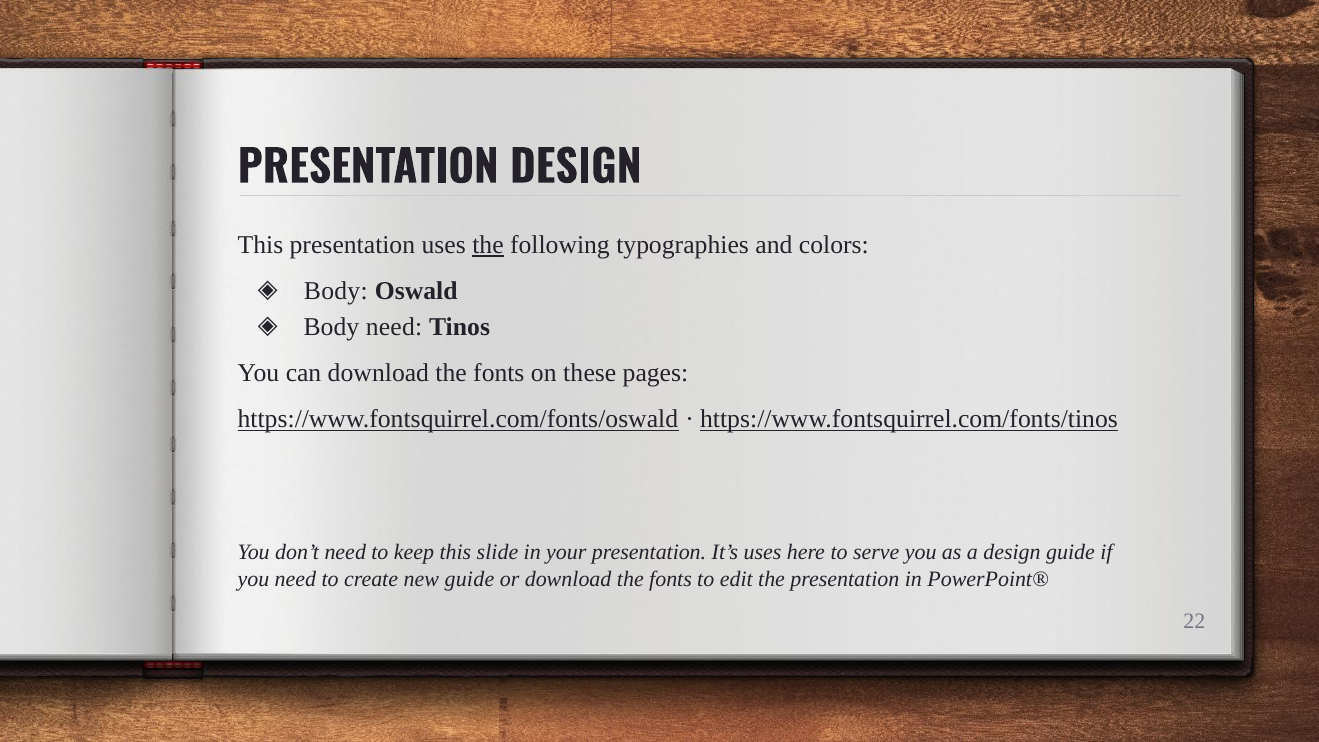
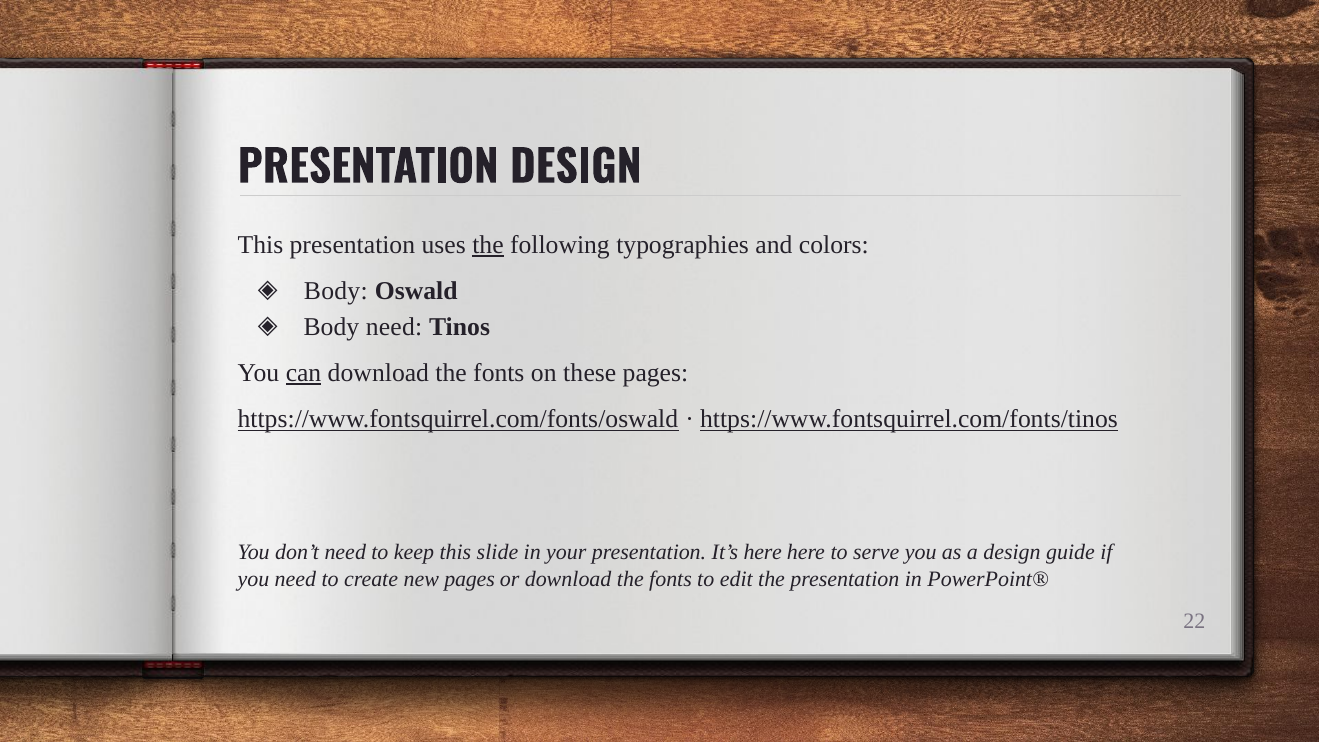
can underline: none -> present
It’s uses: uses -> here
new guide: guide -> pages
